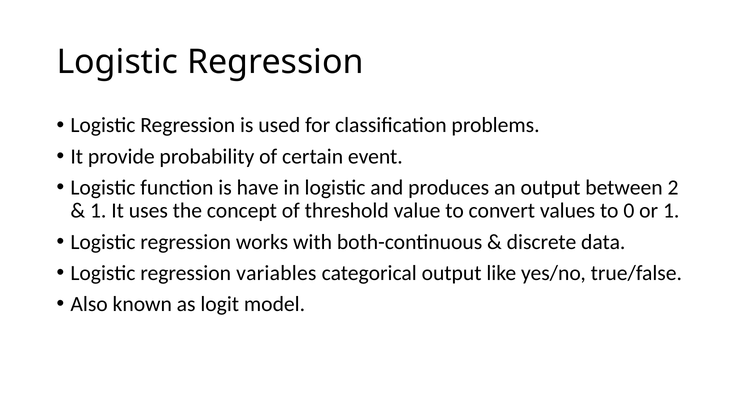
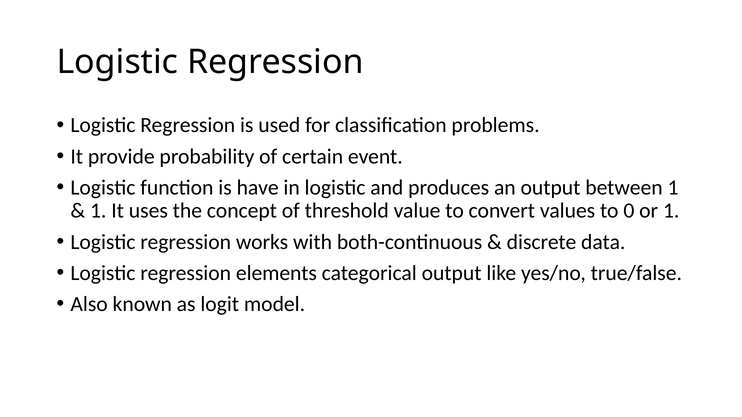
between 2: 2 -> 1
variables: variables -> elements
